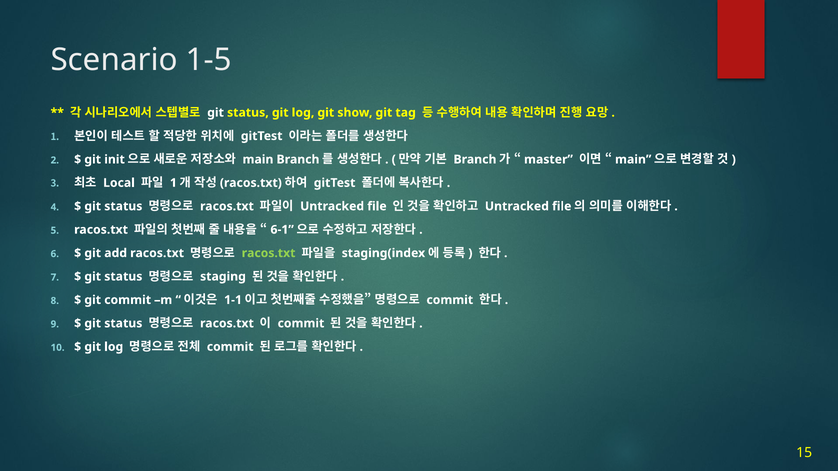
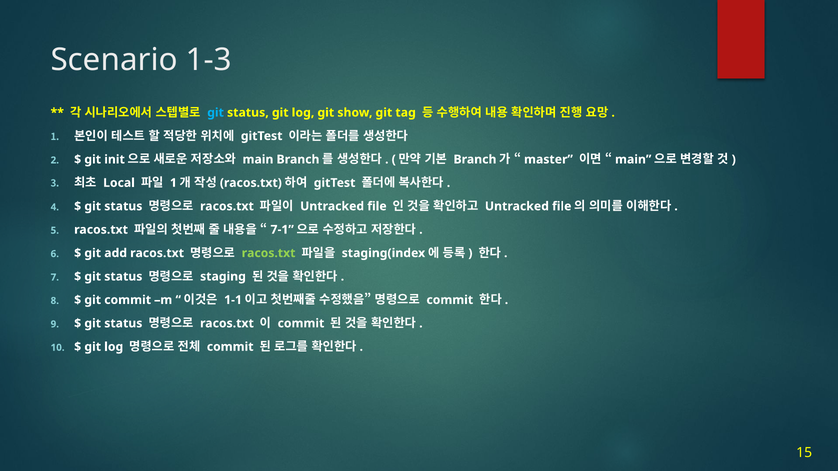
1-5: 1-5 -> 1-3
git at (216, 113) colour: white -> light blue
6-1: 6-1 -> 7-1
